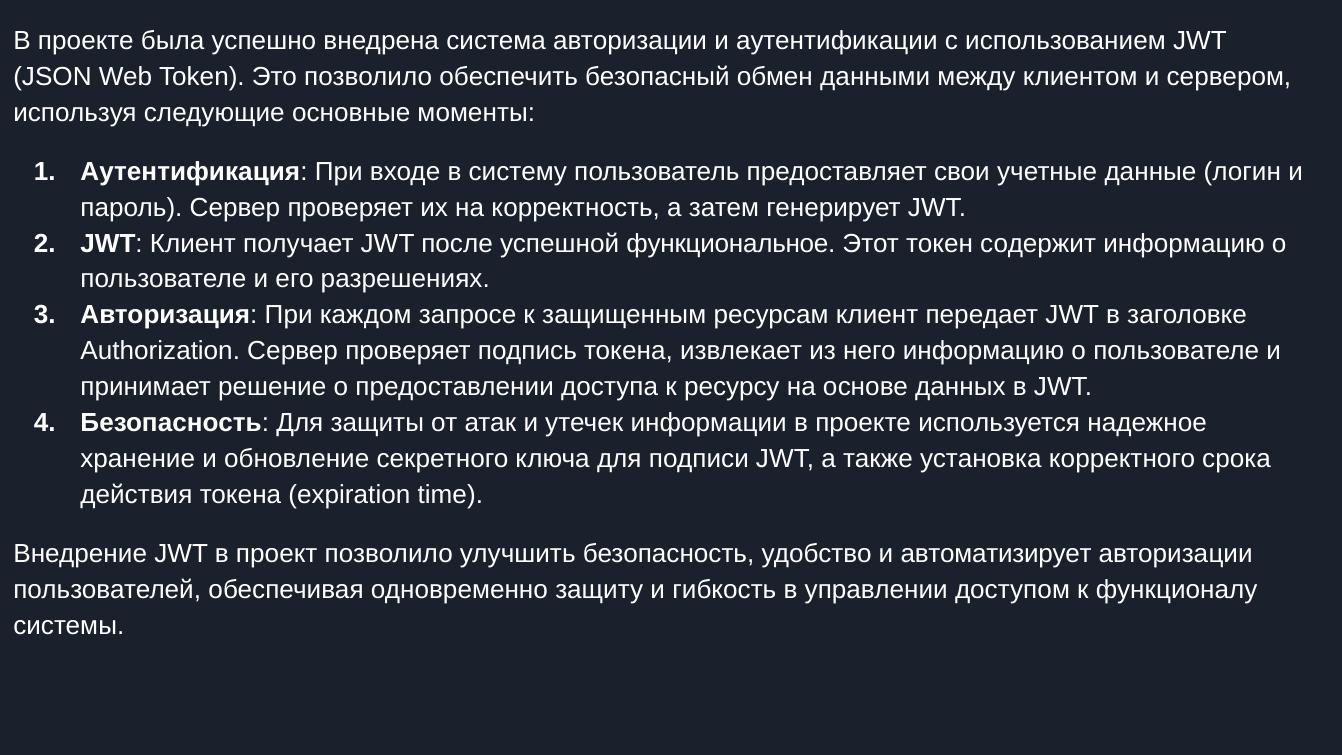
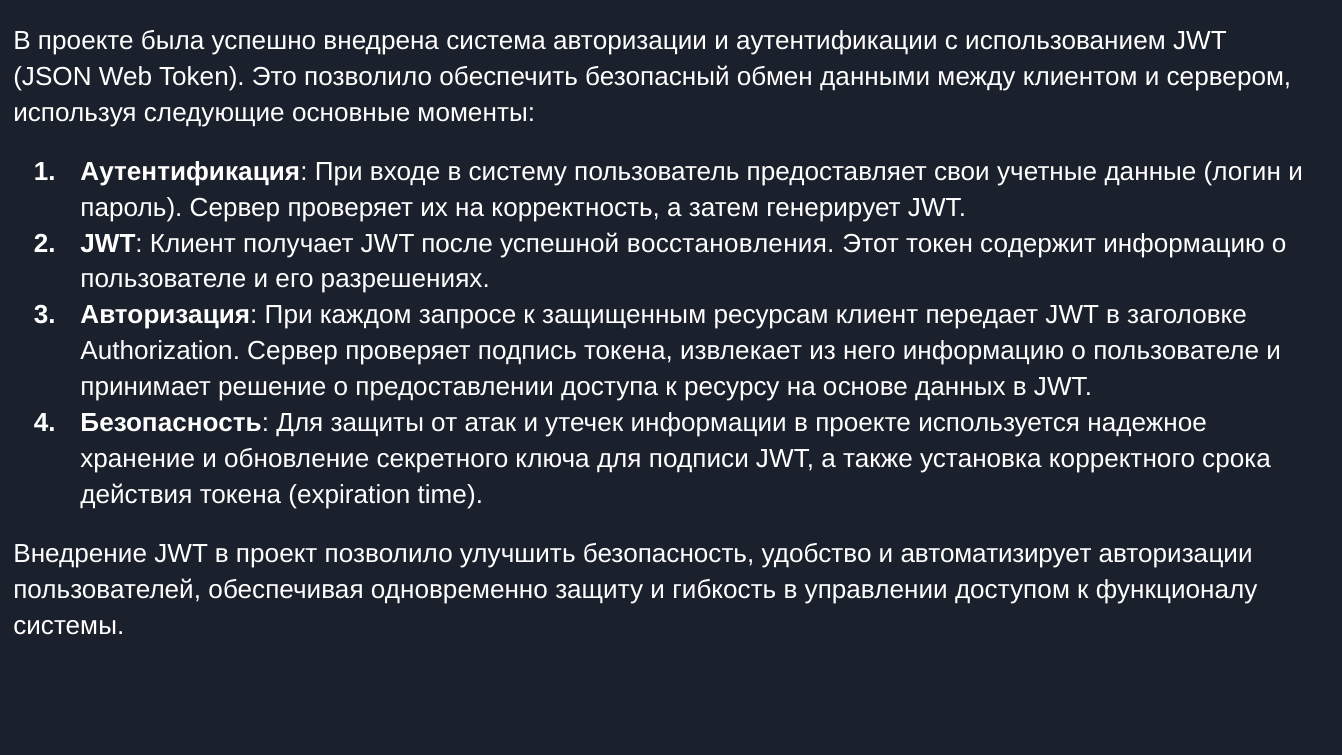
функциональное: функциональное -> восстановления
